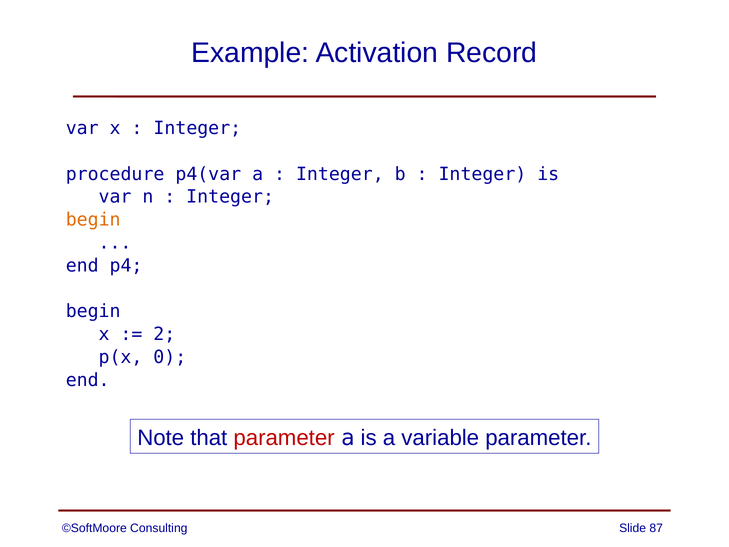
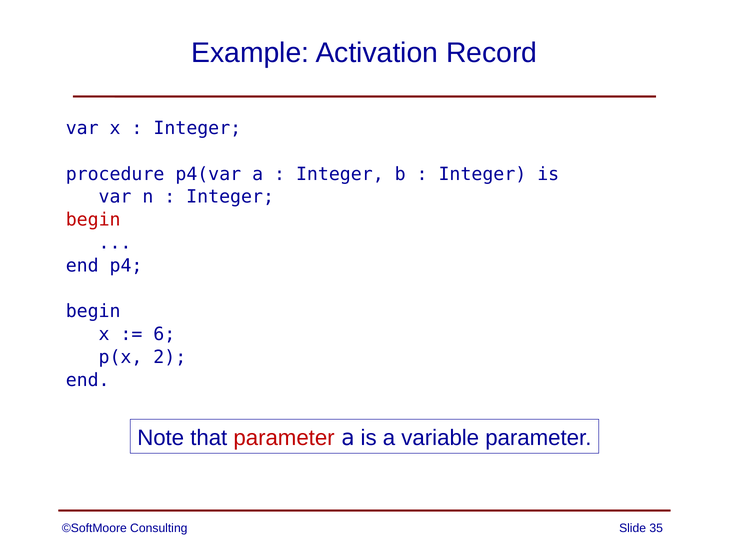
begin at (93, 220) colour: orange -> red
2: 2 -> 6
0: 0 -> 2
87: 87 -> 35
